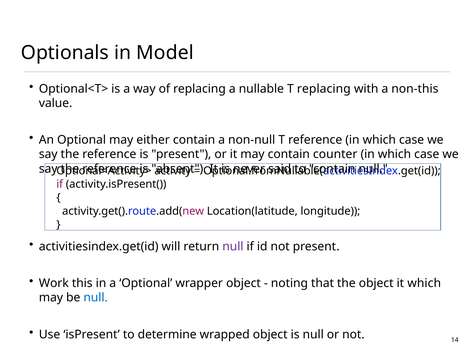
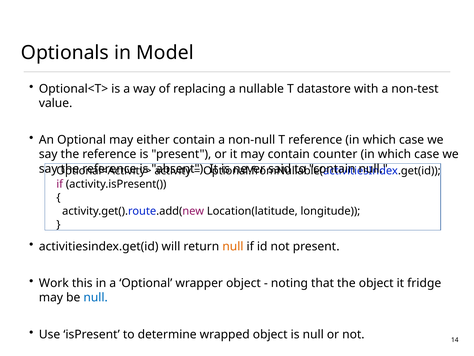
T replacing: replacing -> datastore
non-this: non-this -> non-test
null at (233, 246) colour: purple -> orange
it which: which -> fridge
